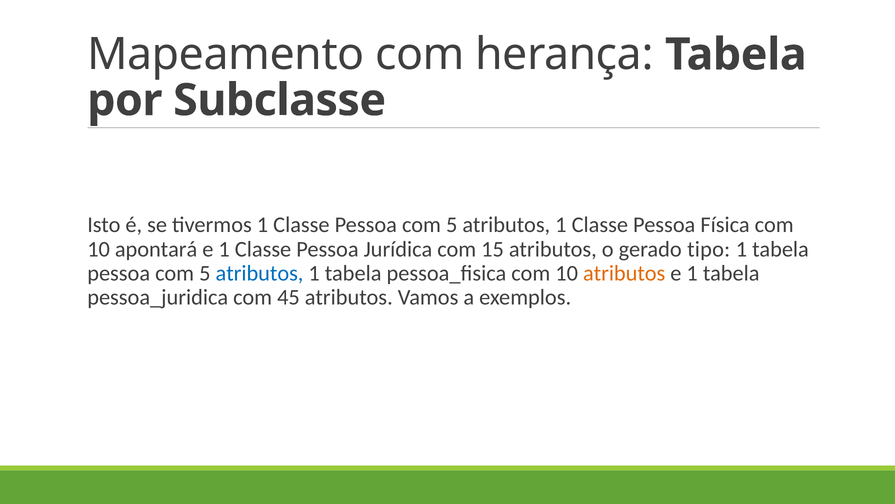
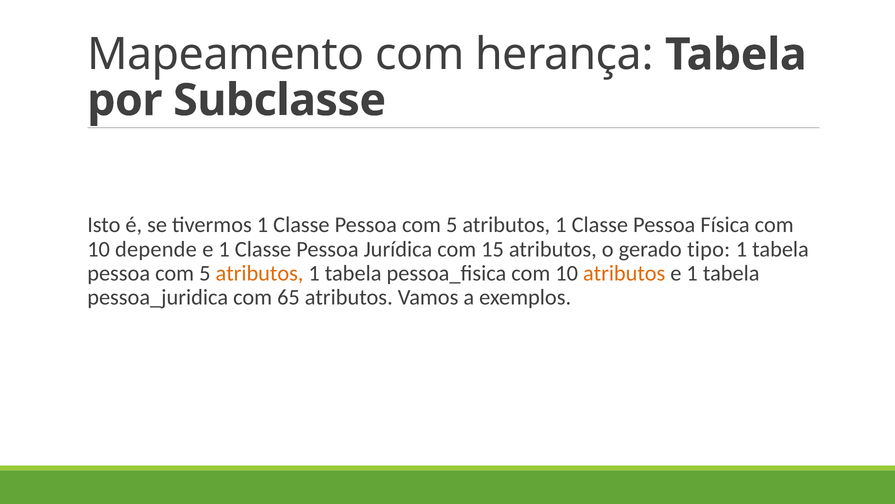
apontará: apontará -> depende
atributos at (259, 273) colour: blue -> orange
45: 45 -> 65
